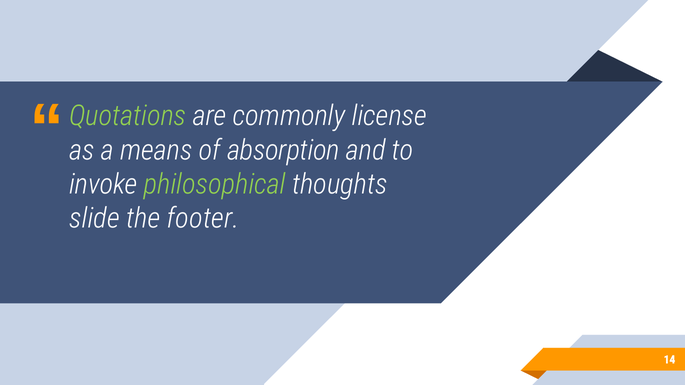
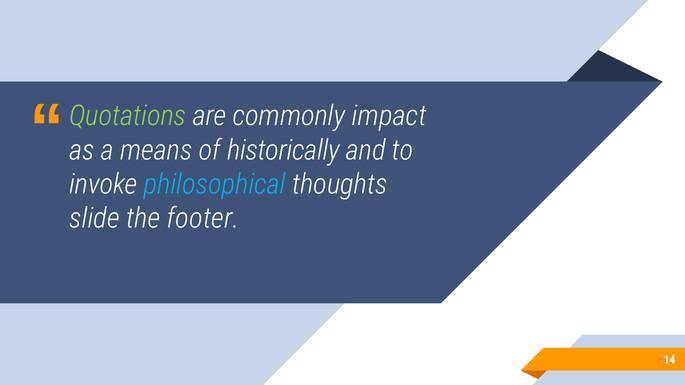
license: license -> impact
absorption: absorption -> historically
philosophical colour: light green -> light blue
